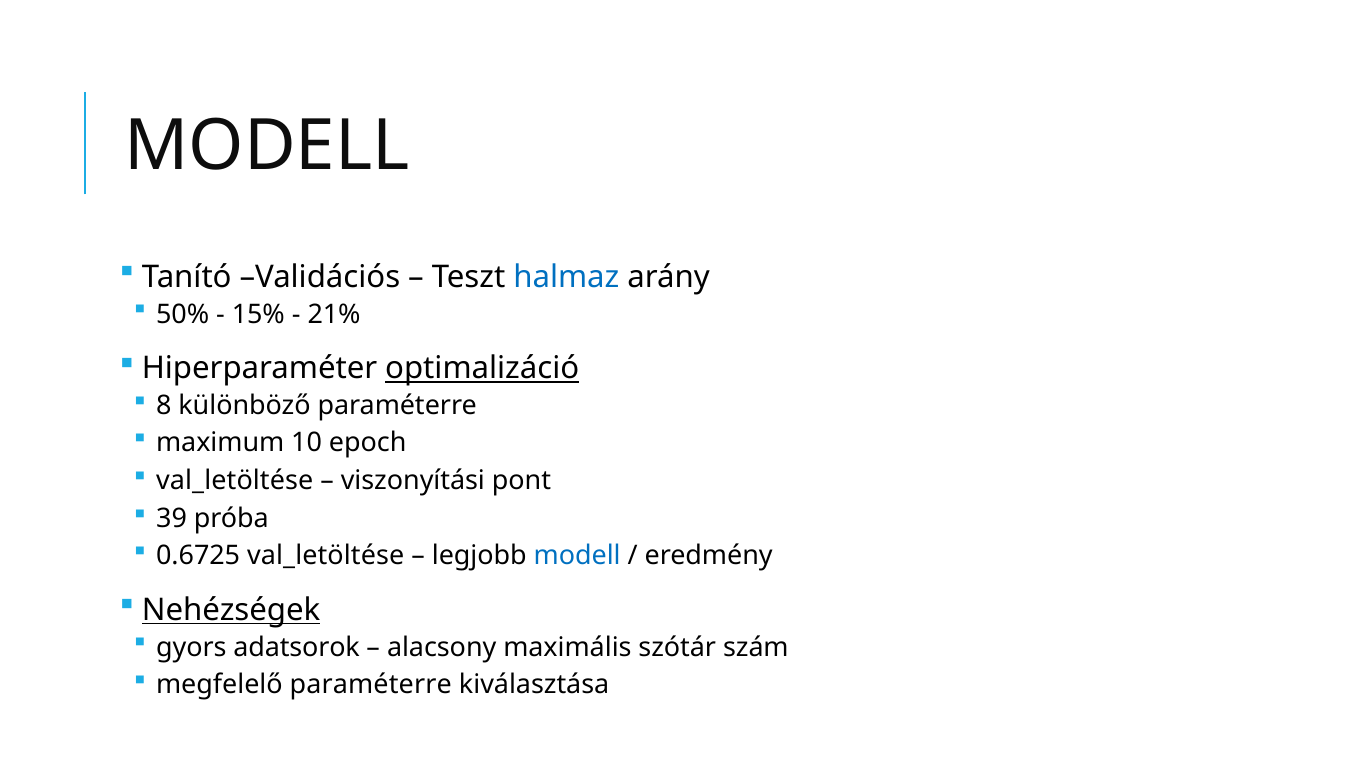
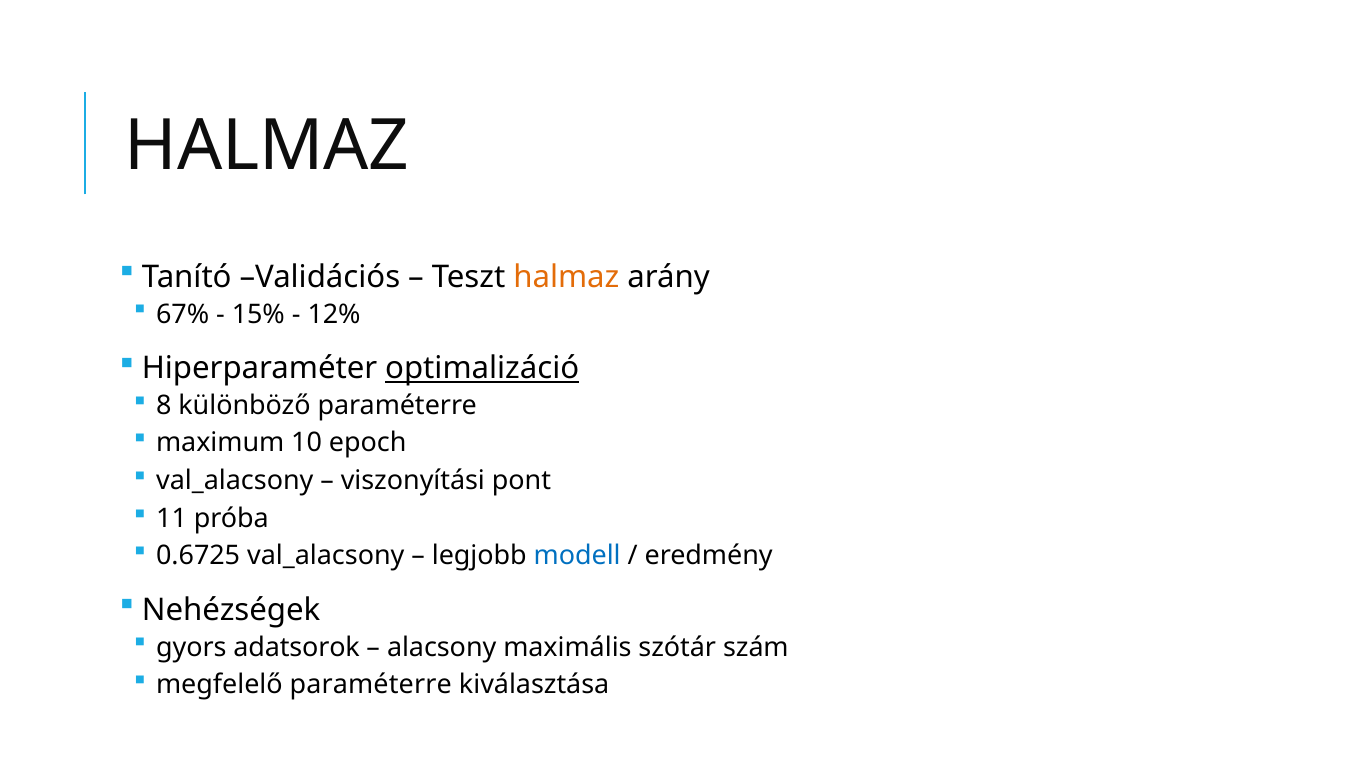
MODELL at (267, 146): MODELL -> HALMAZ
halmaz at (566, 277) colour: blue -> orange
50%: 50% -> 67%
21%: 21% -> 12%
val_letöltése at (235, 481): val_letöltése -> val_alacsony
39: 39 -> 11
0.6725 val_letöltése: val_letöltése -> val_alacsony
Nehézségek underline: present -> none
